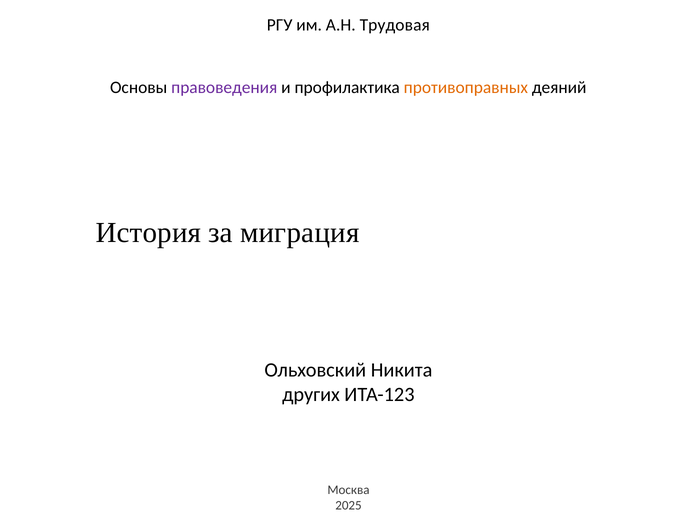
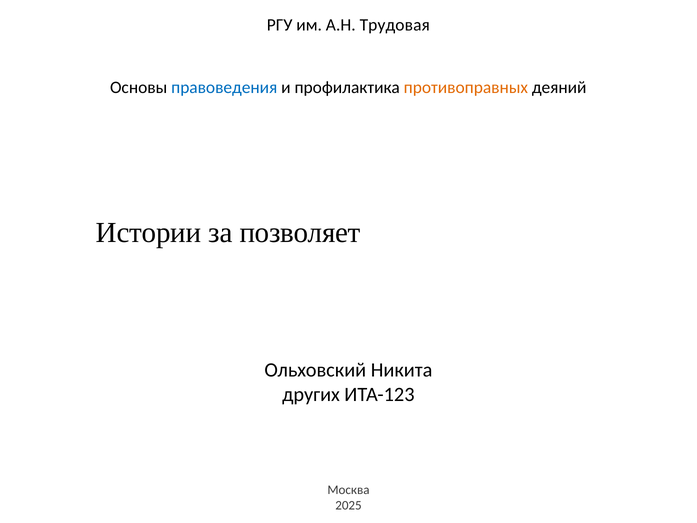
правоведения colour: purple -> blue
История: История -> Истории
миграция: миграция -> позволяет
